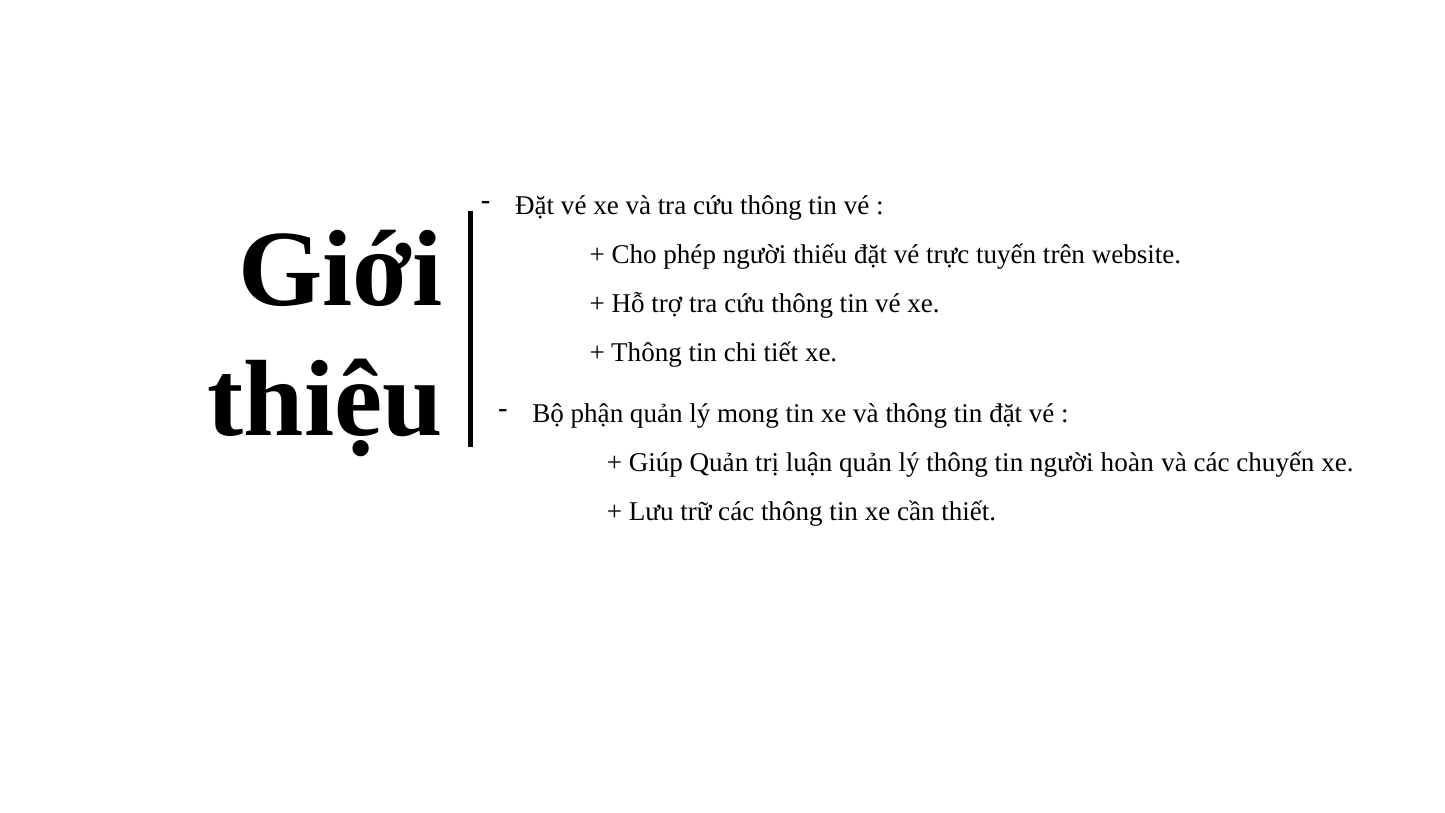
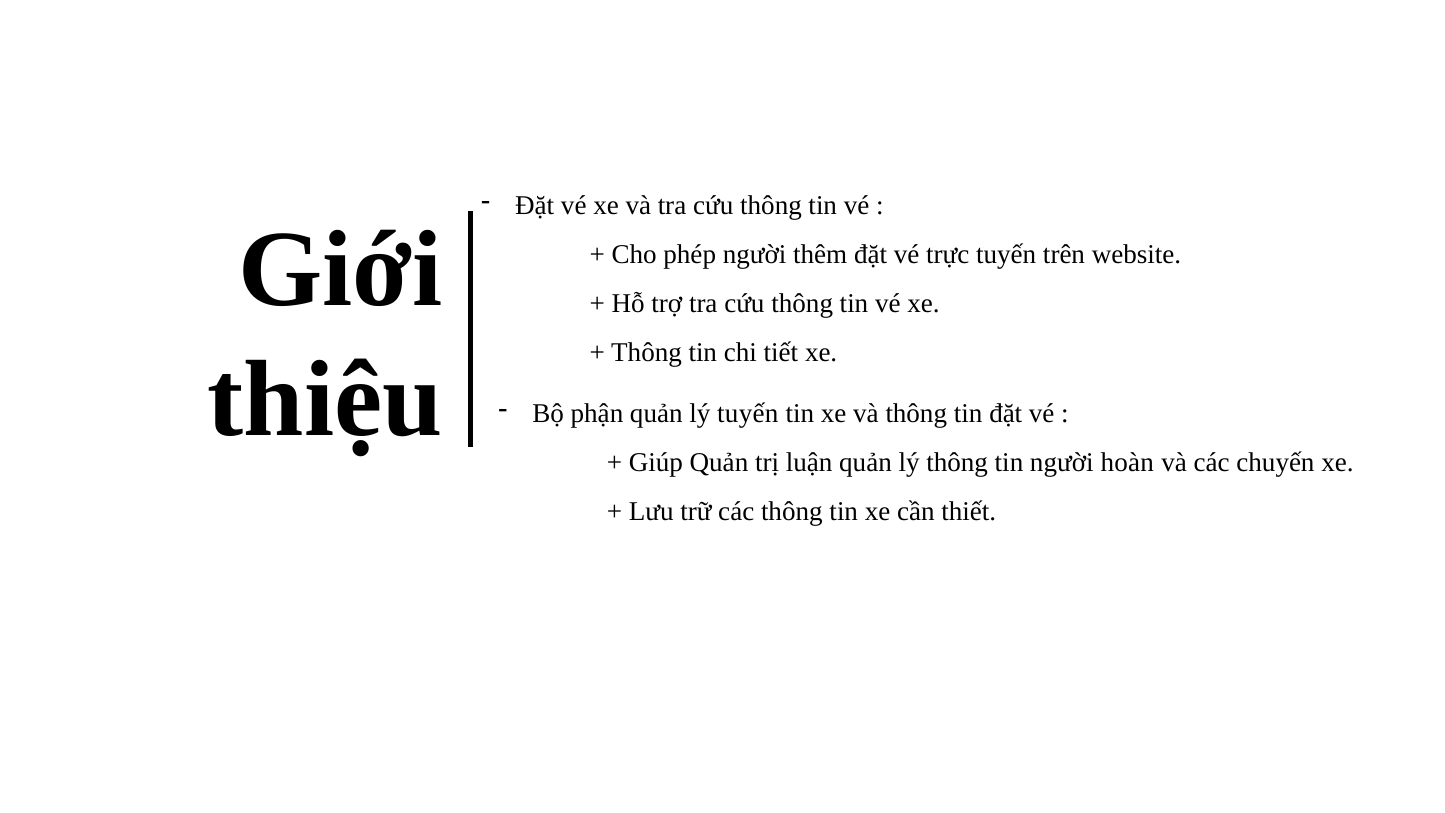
thiếu: thiếu -> thêm
lý mong: mong -> tuyến
